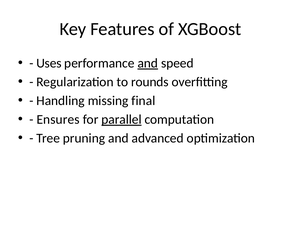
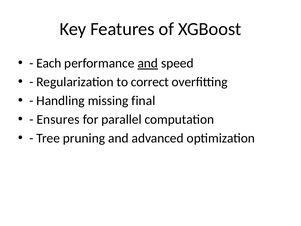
Uses: Uses -> Each
rounds: rounds -> correct
parallel underline: present -> none
